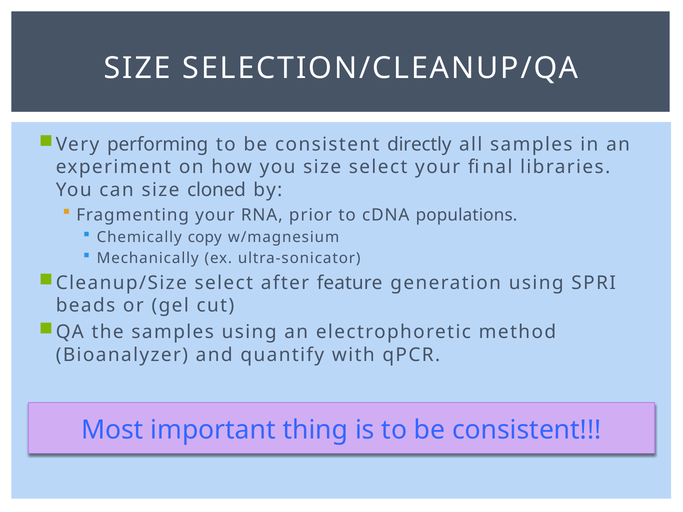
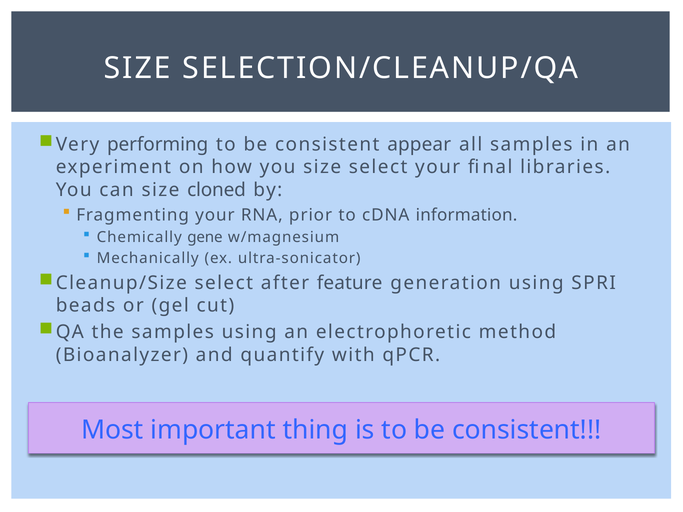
directly: directly -> appear
populations: populations -> information
copy: copy -> gene
